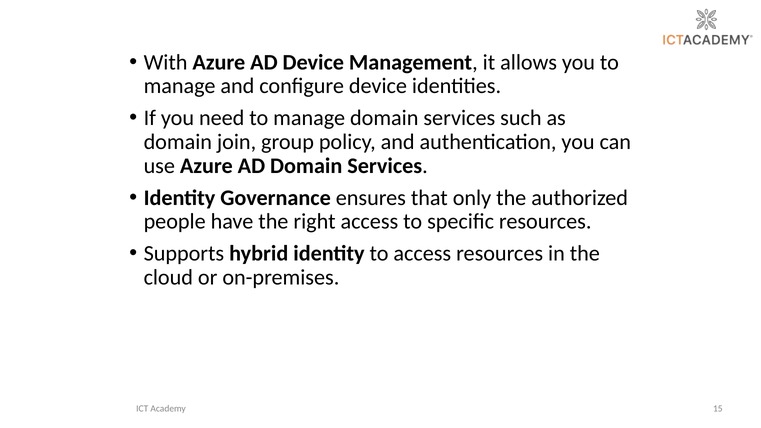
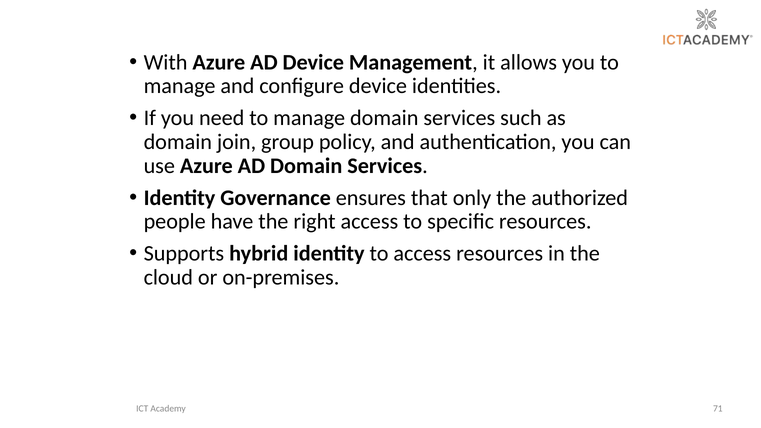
15: 15 -> 71
